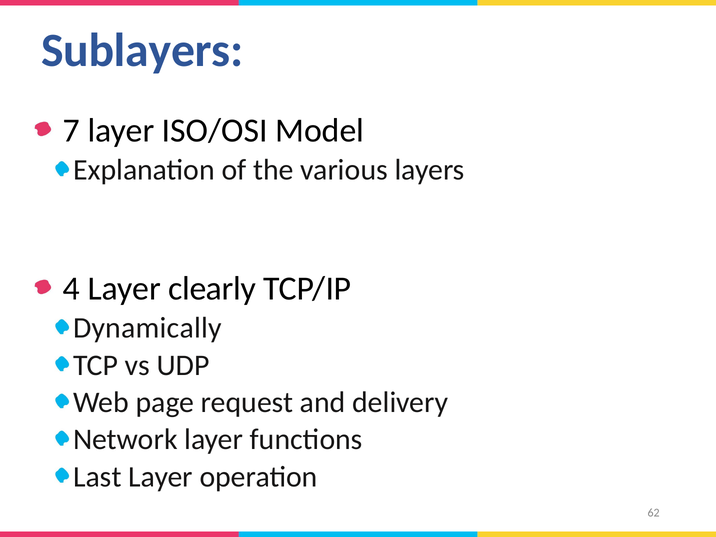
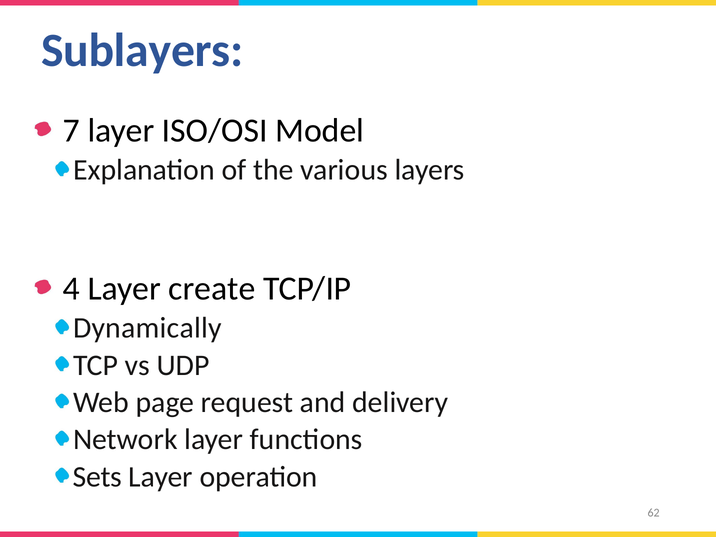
clearly: clearly -> create
Last: Last -> Sets
